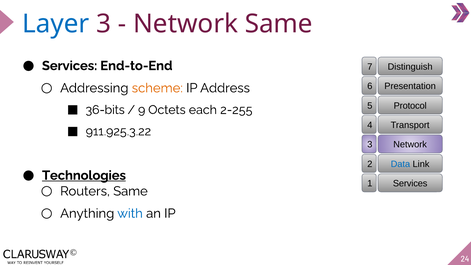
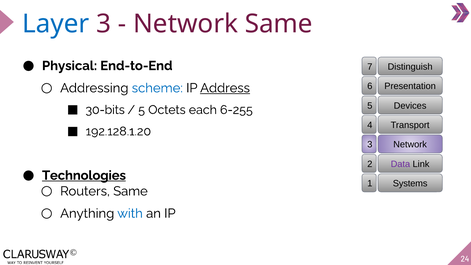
Services at (70, 66): Services -> Physical
scheme colour: orange -> blue
Address underline: none -> present
Protocol: Protocol -> Devices
36-bits: 36-bits -> 30-bits
9 at (142, 110): 9 -> 5
2-255: 2-255 -> 6-255
911.925.3.22: 911.925.3.22 -> 192.128.1.20
Data colour: blue -> purple
Services at (410, 183): Services -> Systems
